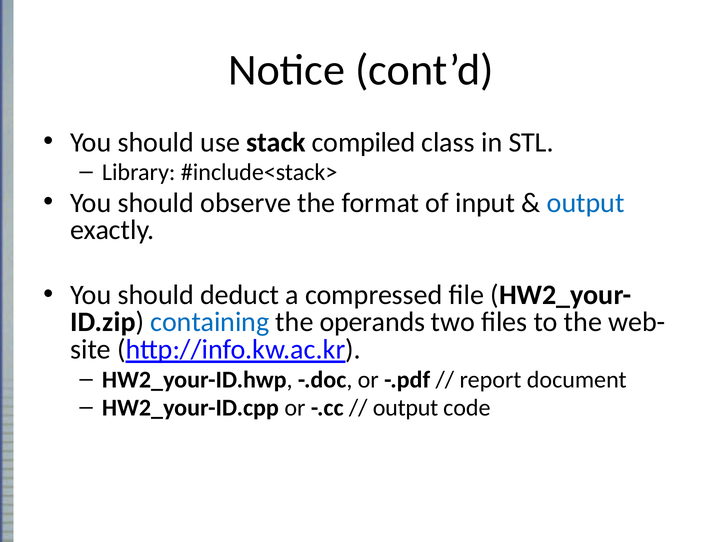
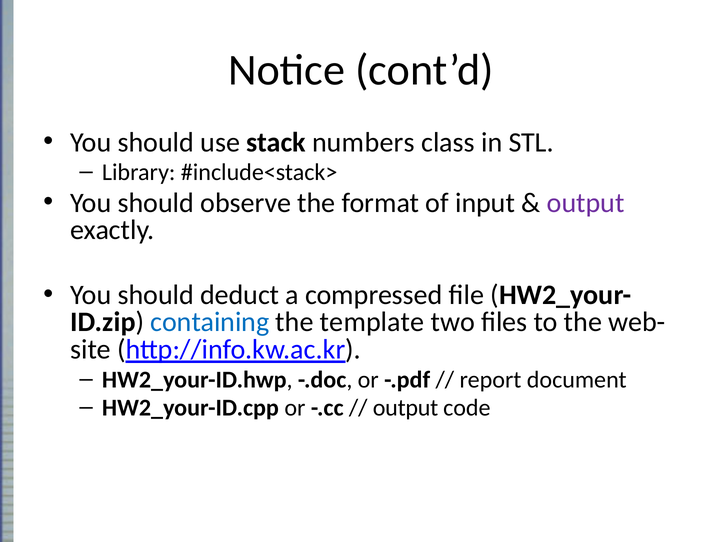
compiled: compiled -> numbers
output at (586, 203) colour: blue -> purple
operands: operands -> template
